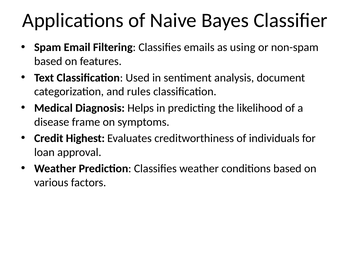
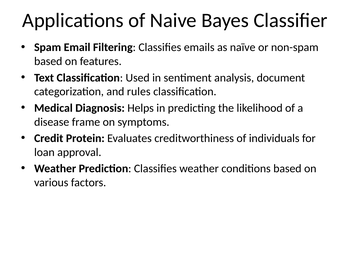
using: using -> naïve
Highest: Highest -> Protein
